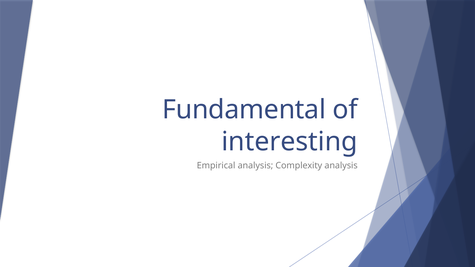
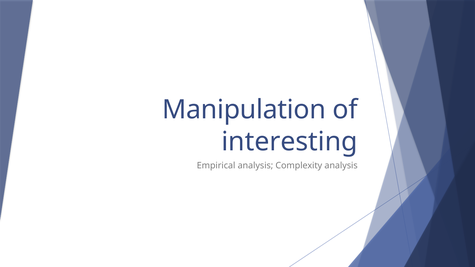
Fundamental: Fundamental -> Manipulation
